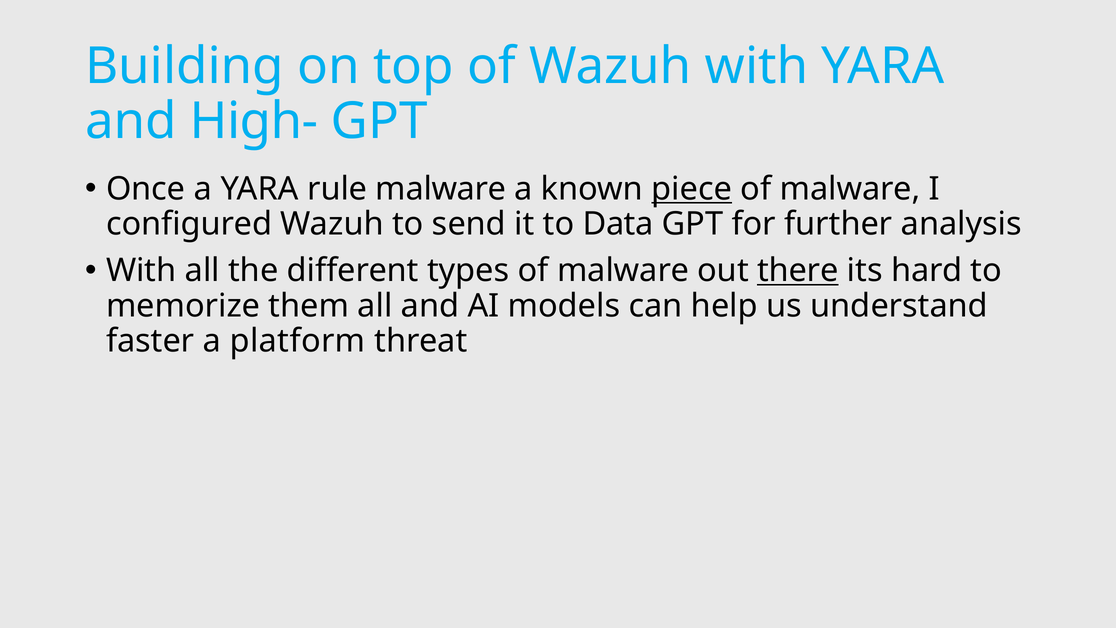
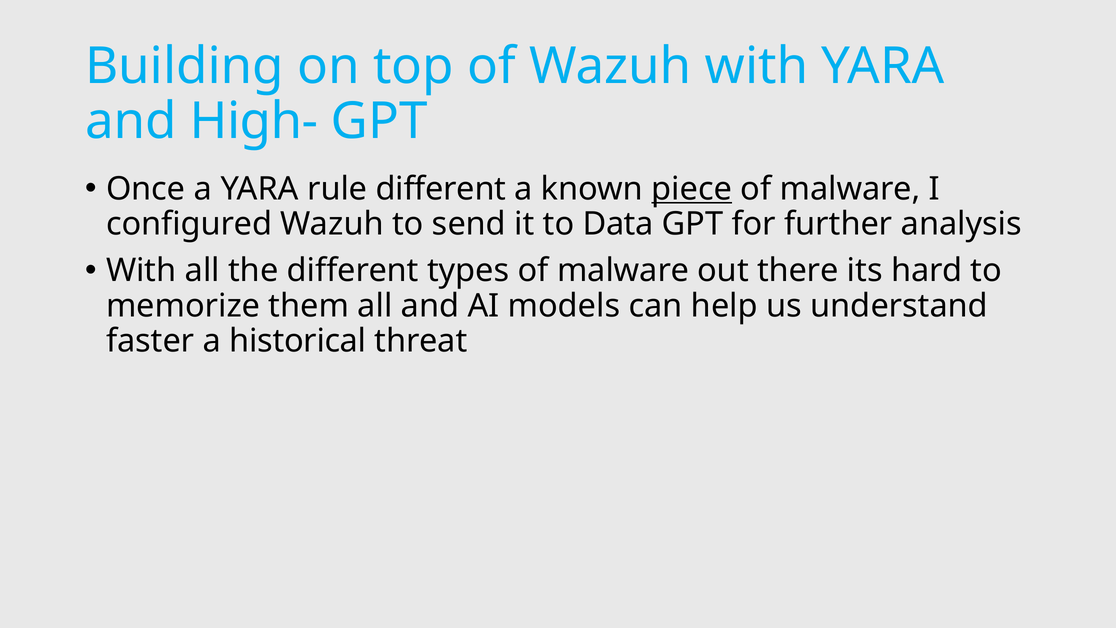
rule malware: malware -> different
there underline: present -> none
platform: platform -> historical
